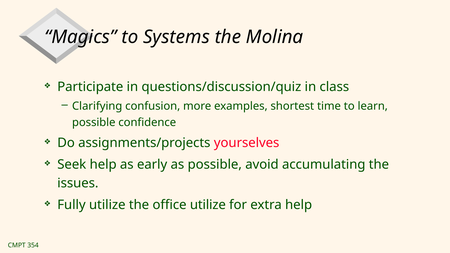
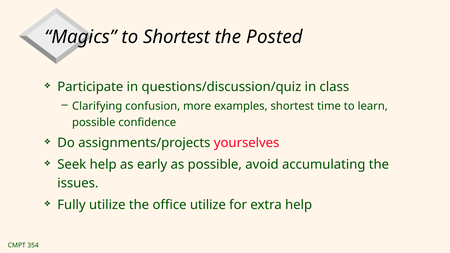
to Systems: Systems -> Shortest
Molina: Molina -> Posted
